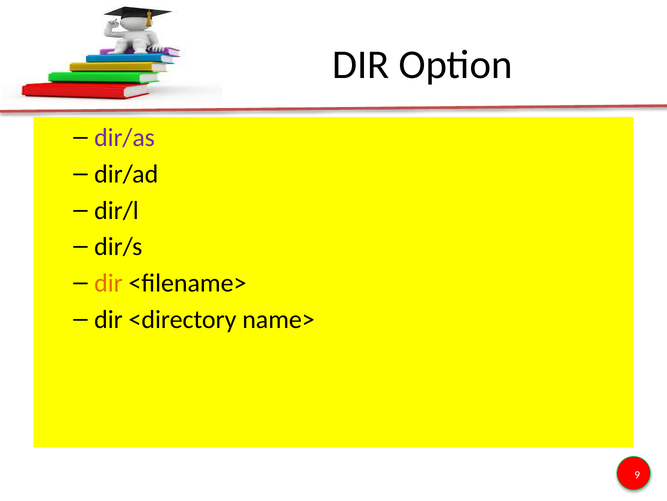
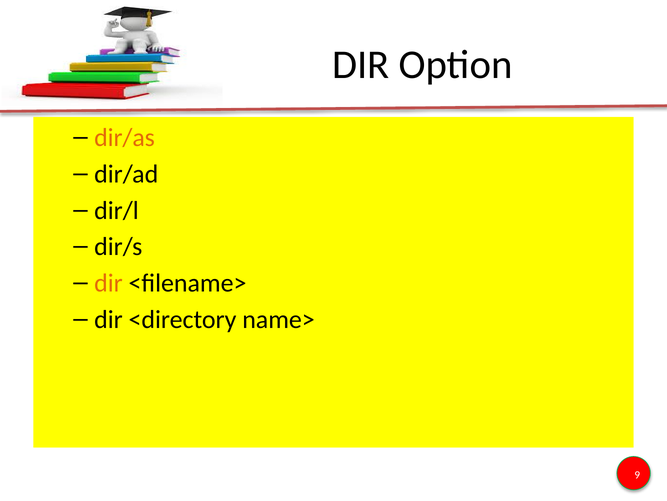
dir/as colour: purple -> orange
